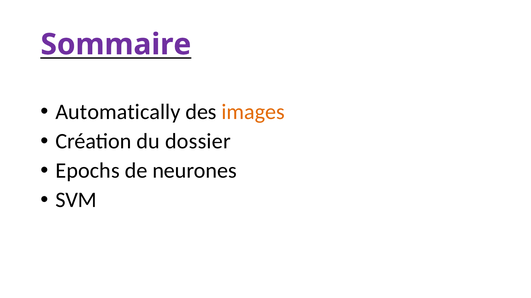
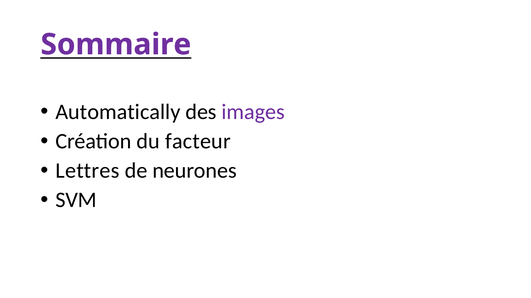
images colour: orange -> purple
dossier: dossier -> facteur
Epochs: Epochs -> Lettres
